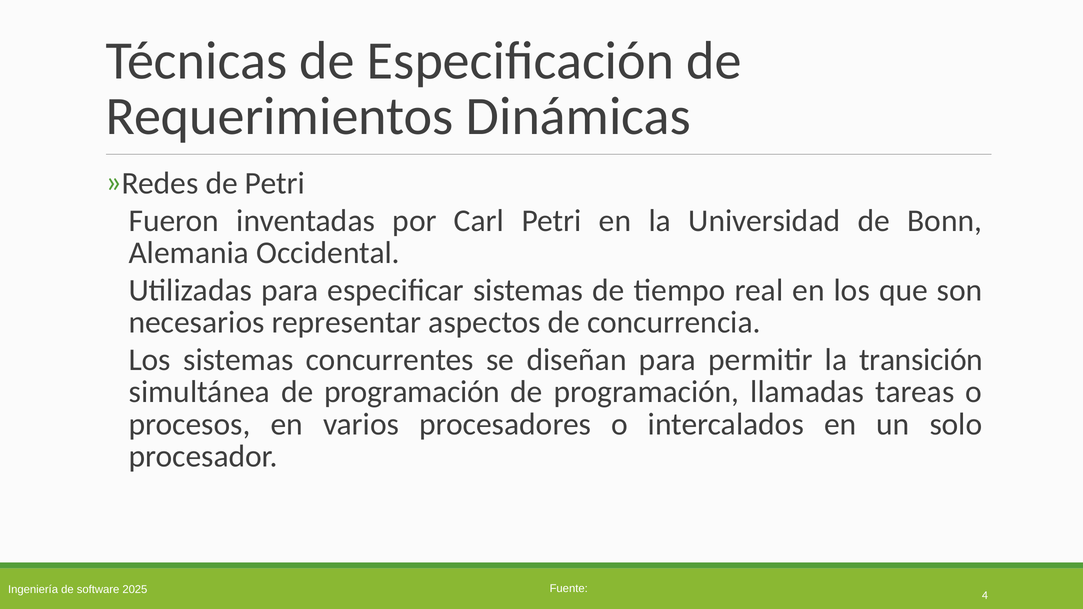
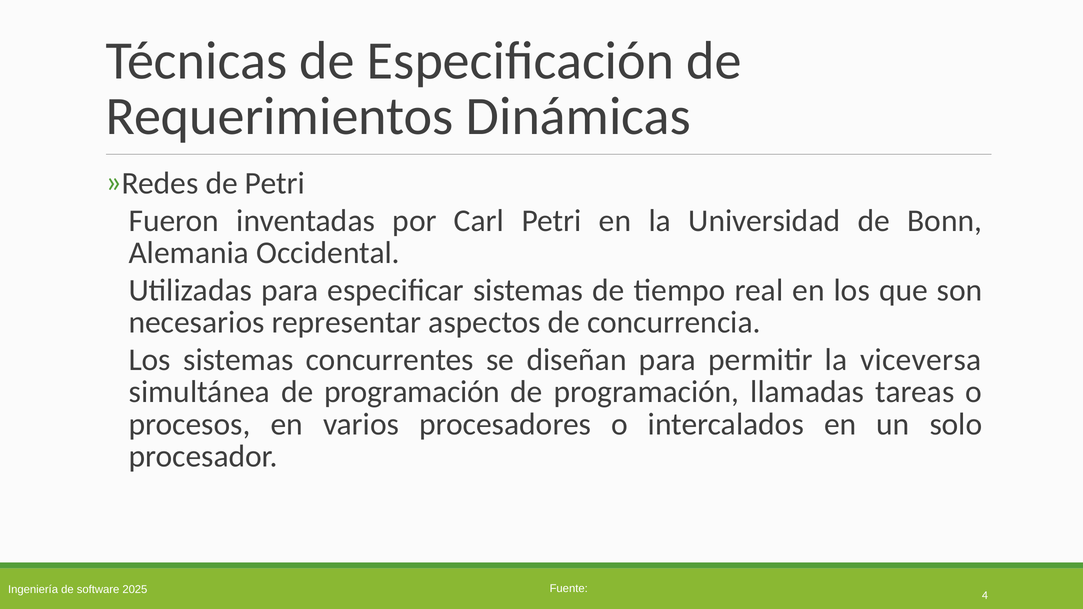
transición: transición -> viceversa
